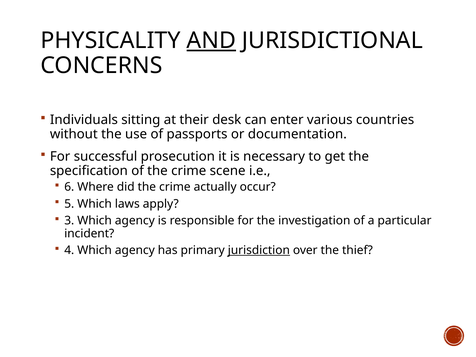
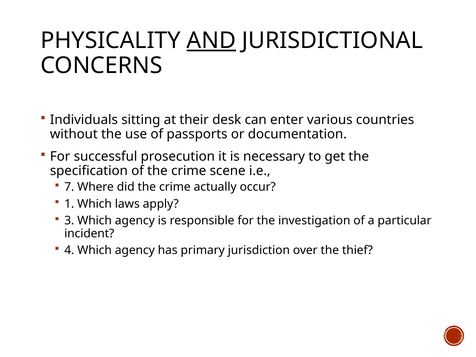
6: 6 -> 7
5: 5 -> 1
jurisdiction underline: present -> none
